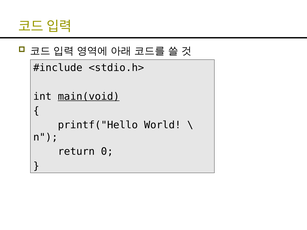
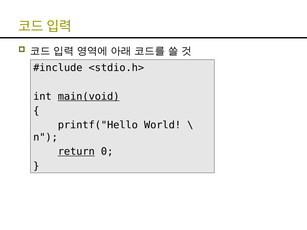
return underline: none -> present
